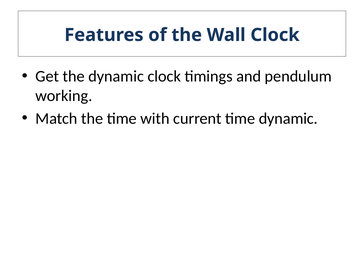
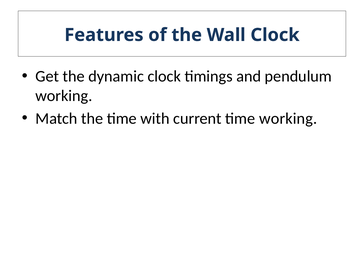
time dynamic: dynamic -> working
